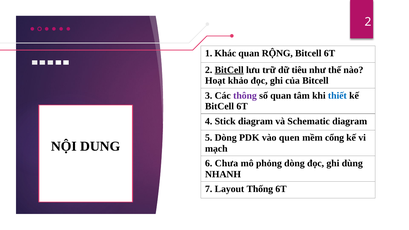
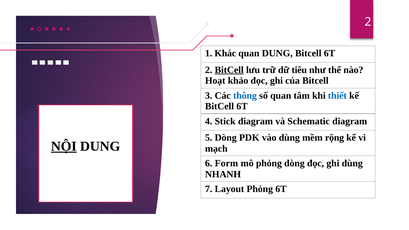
quan RỘNG: RỘNG -> DUNG
thông colour: purple -> blue
vào quen: quen -> dùng
cổng: cổng -> rộng
NỘI underline: none -> present
Chưa: Chưa -> Form
Layout Thống: Thống -> Phỏng
